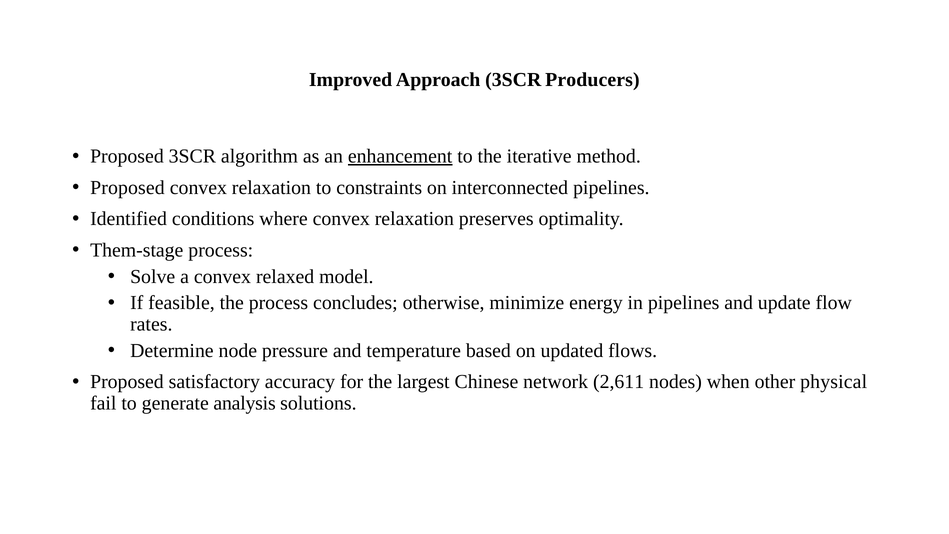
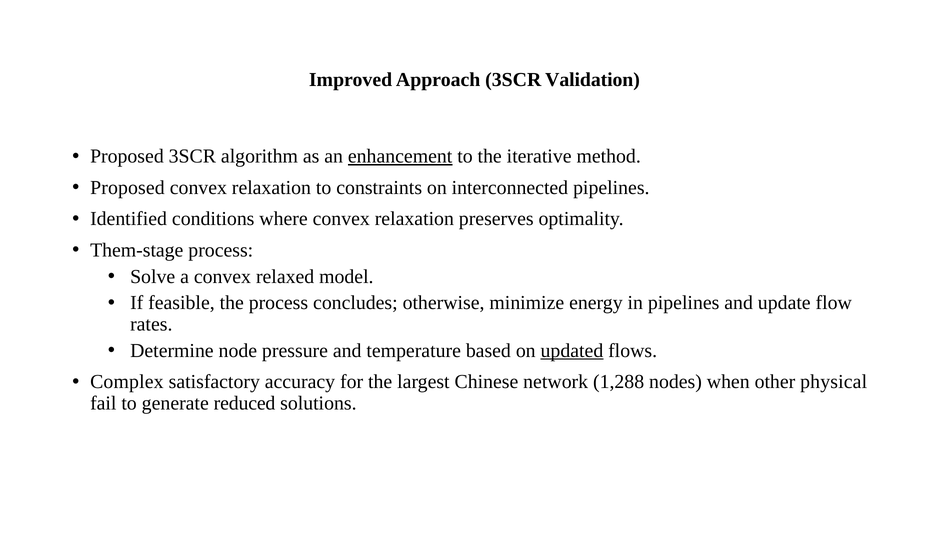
Producers: Producers -> Validation
updated underline: none -> present
Proposed at (127, 382): Proposed -> Complex
2,611: 2,611 -> 1,288
analysis: analysis -> reduced
